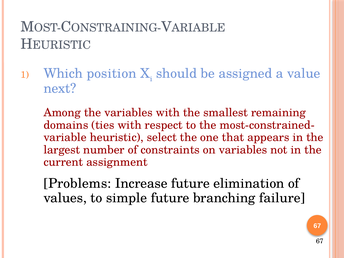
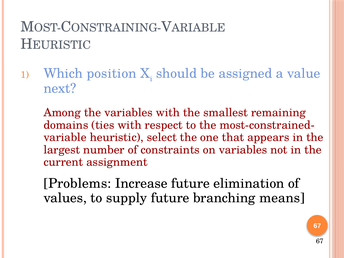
simple: simple -> supply
failure: failure -> means
